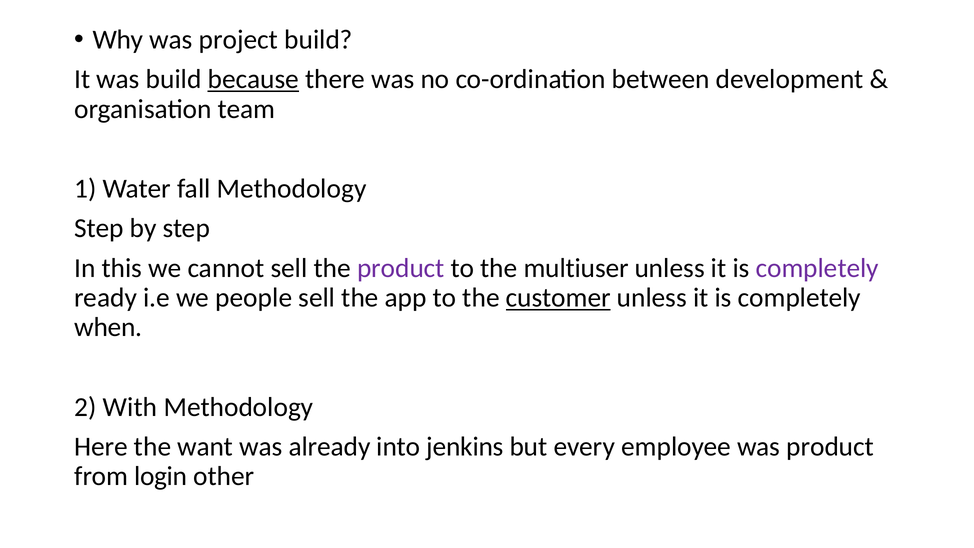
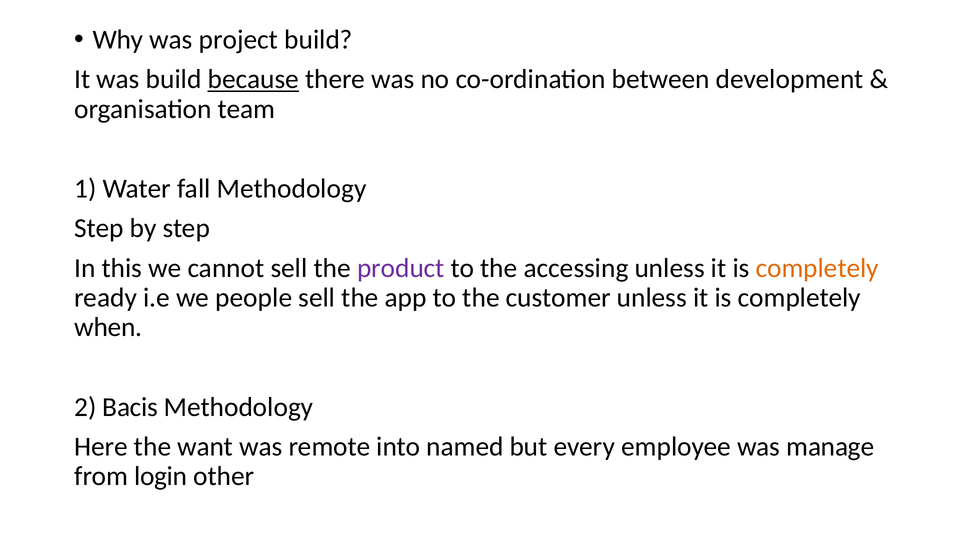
multiuser: multiuser -> accessing
completely at (817, 268) colour: purple -> orange
customer underline: present -> none
With: With -> Bacis
already: already -> remote
jenkins: jenkins -> named
was product: product -> manage
